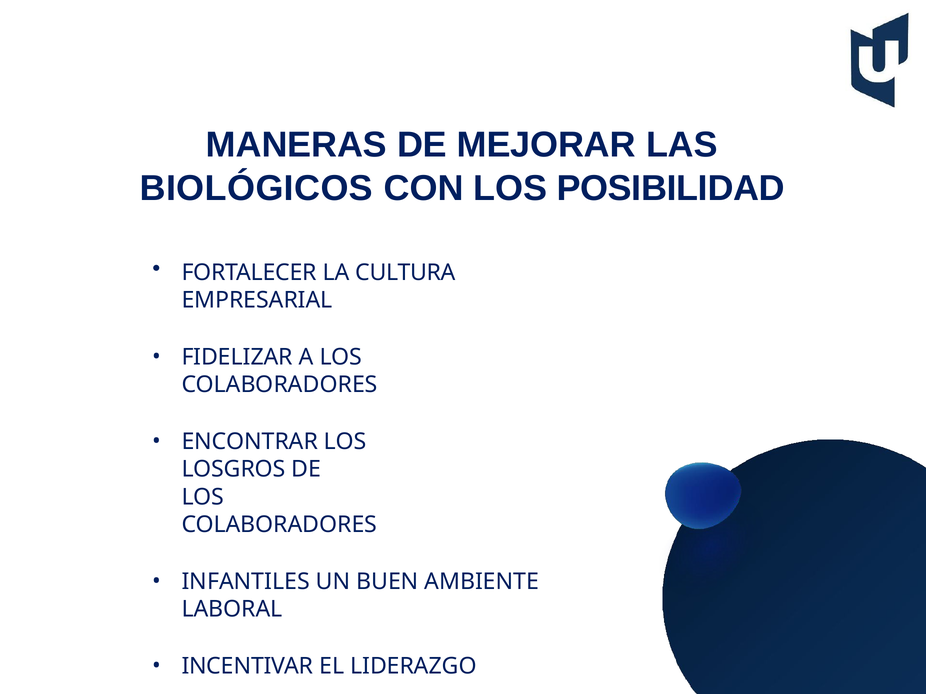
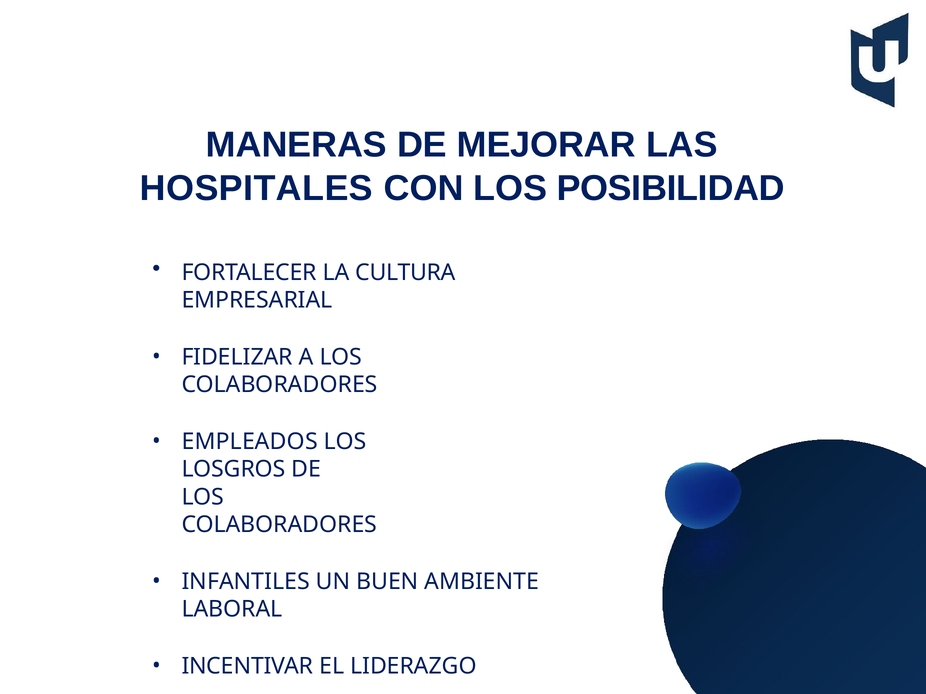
BIOLÓGICOS: BIOLÓGICOS -> HOSPITALES
ENCONTRAR: ENCONTRAR -> EMPLEADOS
